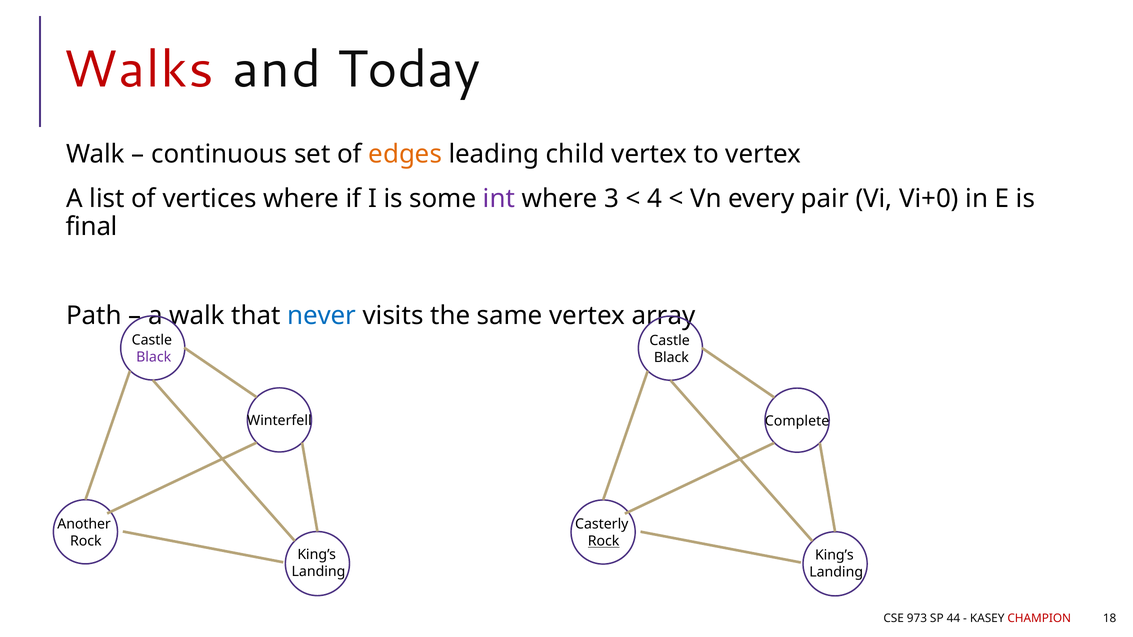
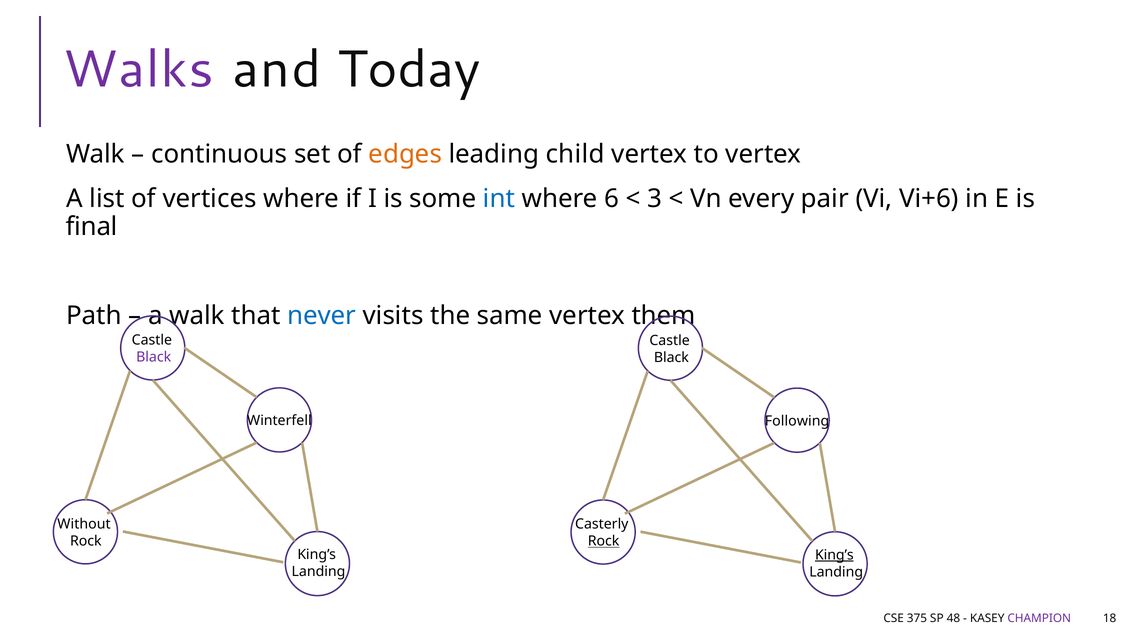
Walks colour: red -> purple
int colour: purple -> blue
3: 3 -> 6
4: 4 -> 3
Vi+0: Vi+0 -> Vi+6
array: array -> them
Complete: Complete -> Following
Another: Another -> Without
King’s at (834, 555) underline: none -> present
973: 973 -> 375
44: 44 -> 48
CHAMPION colour: red -> purple
